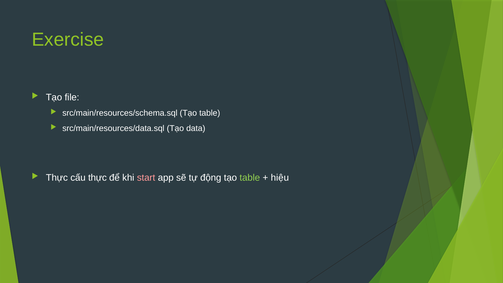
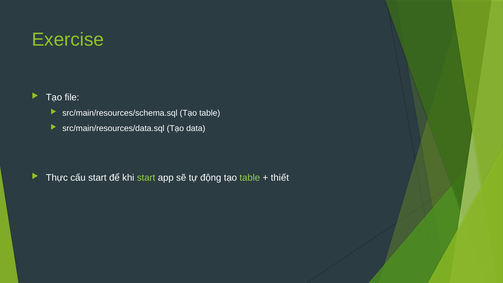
cấu thực: thực -> start
start at (146, 178) colour: pink -> light green
hiệu: hiệu -> thiết
